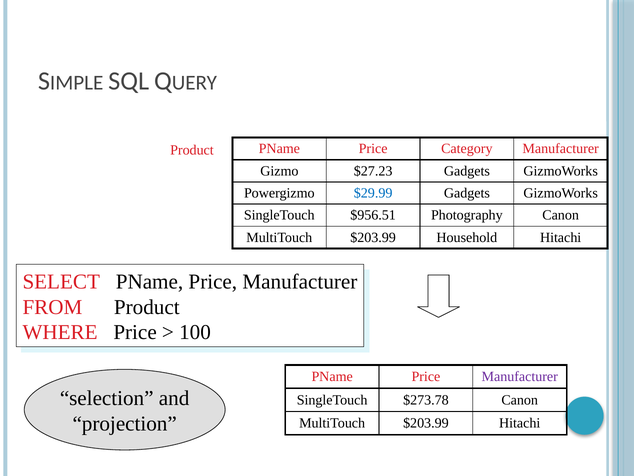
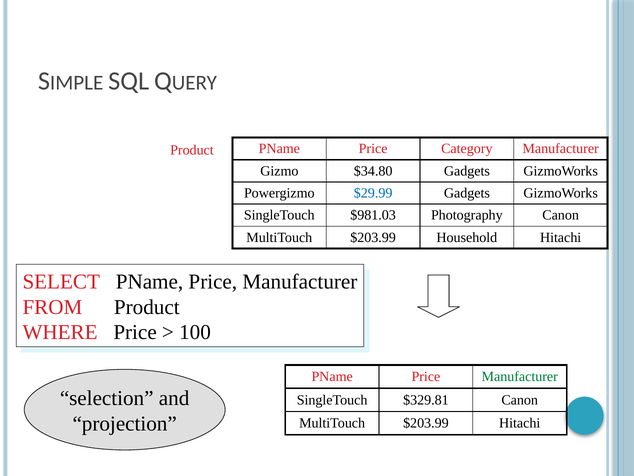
$27.23: $27.23 -> $34.80
$956.51: $956.51 -> $981.03
Manufacturer at (520, 376) colour: purple -> green
$273.78: $273.78 -> $329.81
